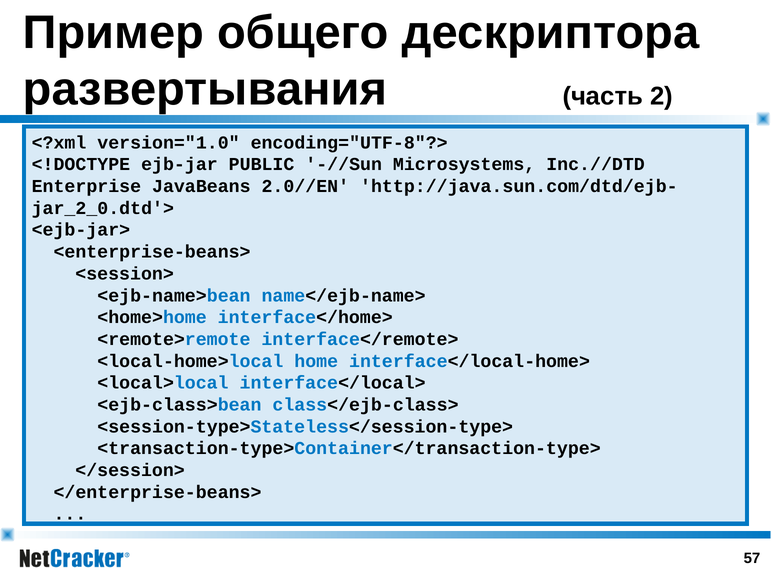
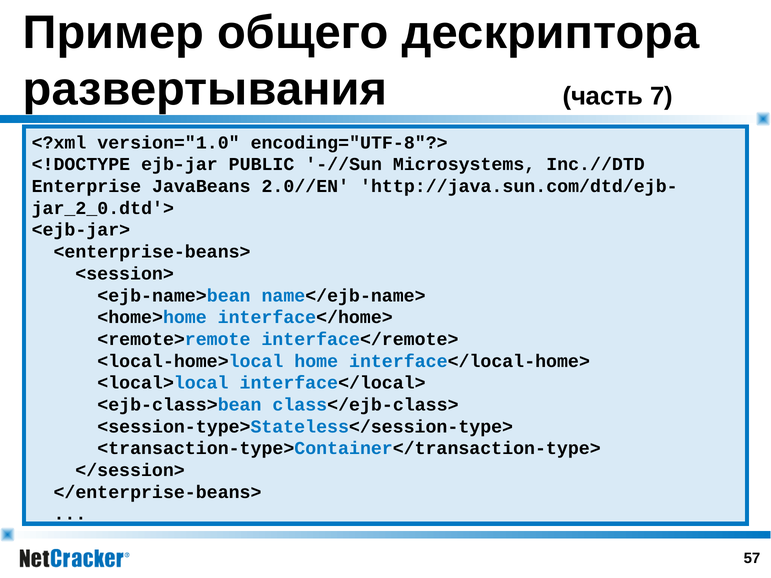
2: 2 -> 7
